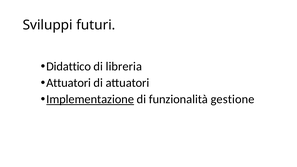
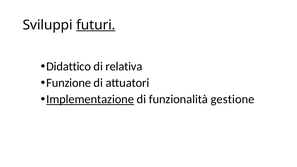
futuri underline: none -> present
libreria: libreria -> relativa
Attuatori at (69, 83): Attuatori -> Funzione
